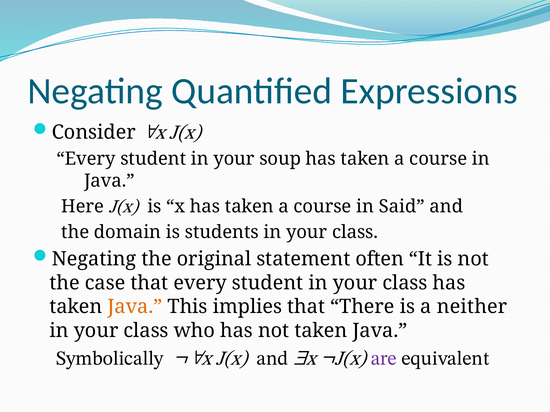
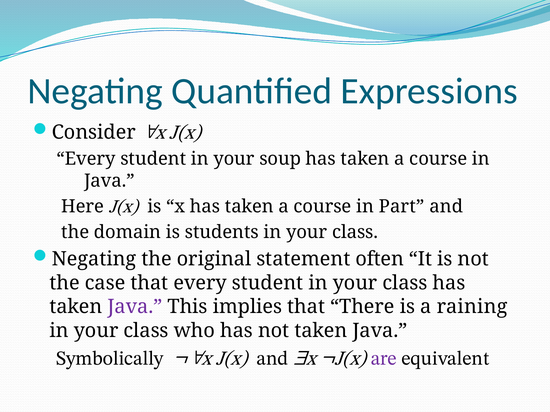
Said: Said -> Part
Java at (135, 307) colour: orange -> purple
neither: neither -> raining
